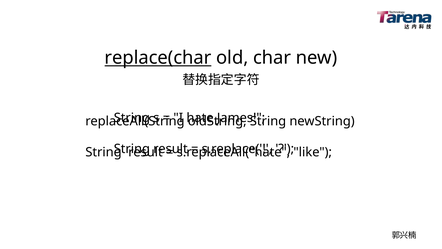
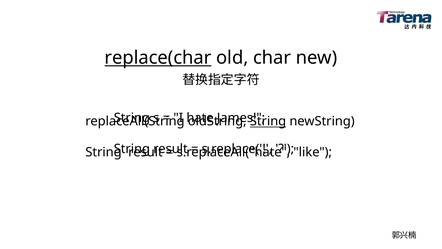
String at (268, 121) underline: none -> present
